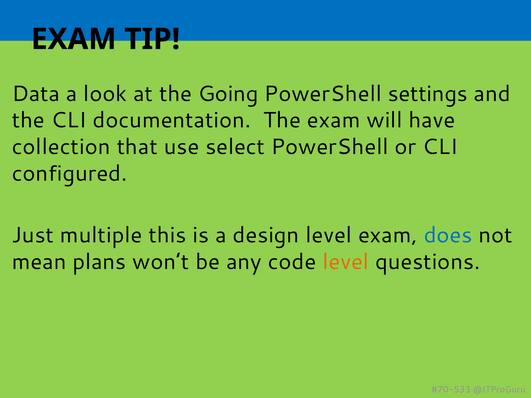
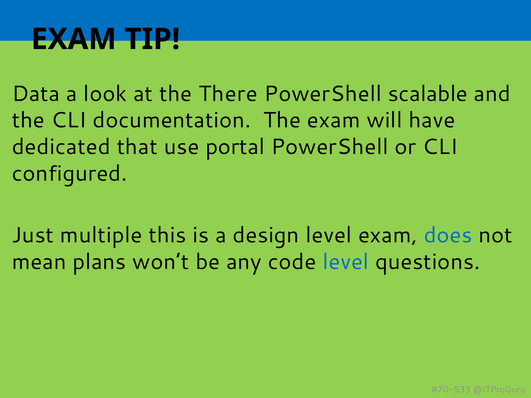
Going: Going -> There
settings: settings -> scalable
collection: collection -> dedicated
select: select -> portal
level at (346, 262) colour: orange -> blue
